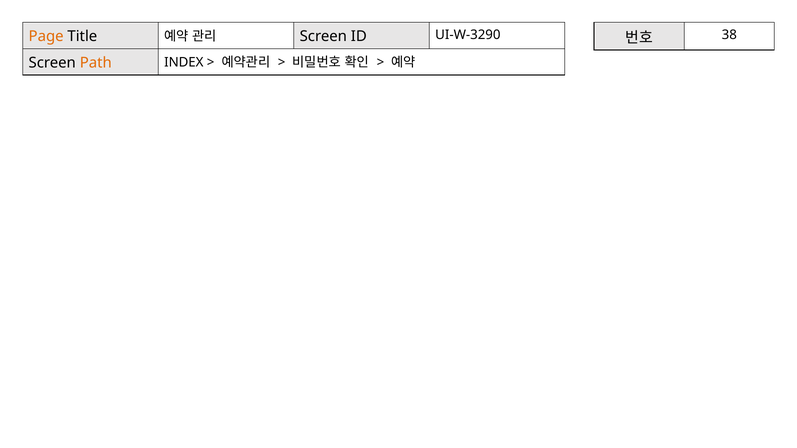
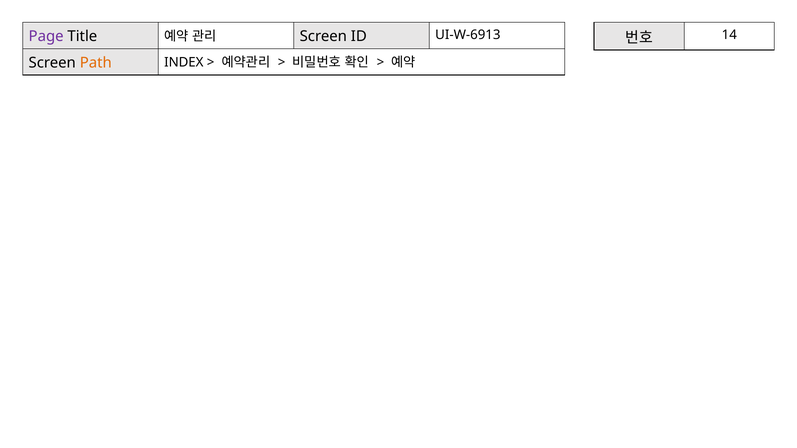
38: 38 -> 14
Page colour: orange -> purple
UI-W-3290: UI-W-3290 -> UI-W-6913
